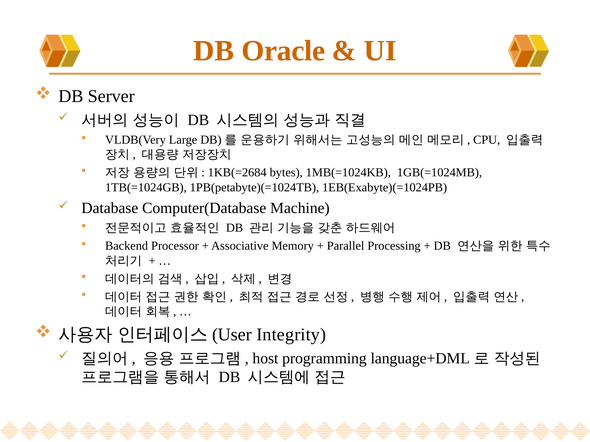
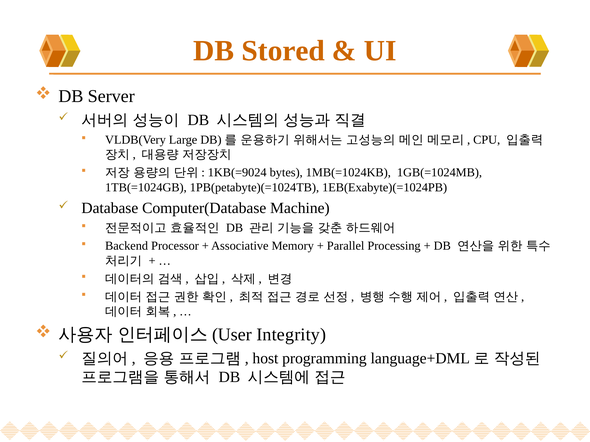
Oracle: Oracle -> Stored
1KB(=2684: 1KB(=2684 -> 1KB(=9024
